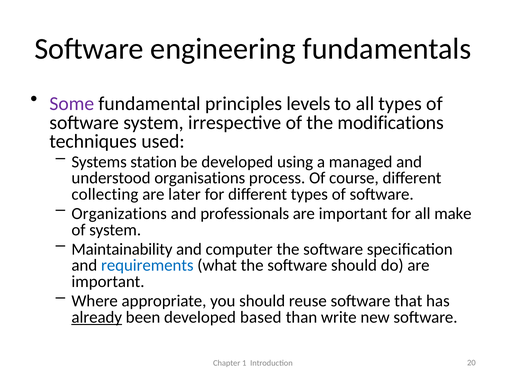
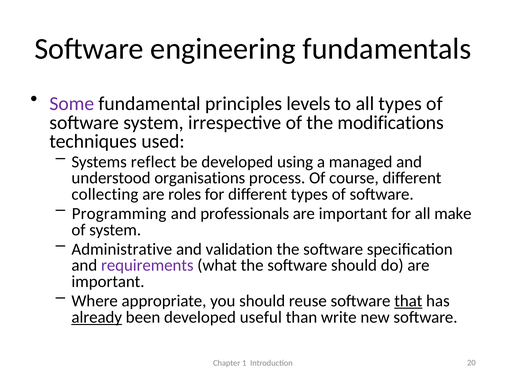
station: station -> reflect
later: later -> roles
Organizations: Organizations -> Programming
Maintainability: Maintainability -> Administrative
computer: computer -> validation
requirements colour: blue -> purple
that underline: none -> present
based: based -> useful
